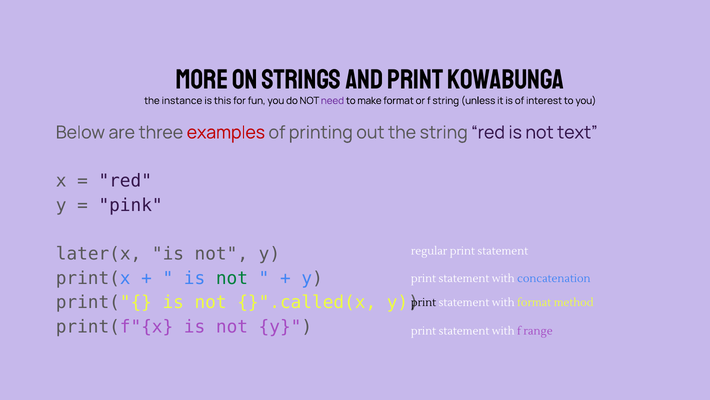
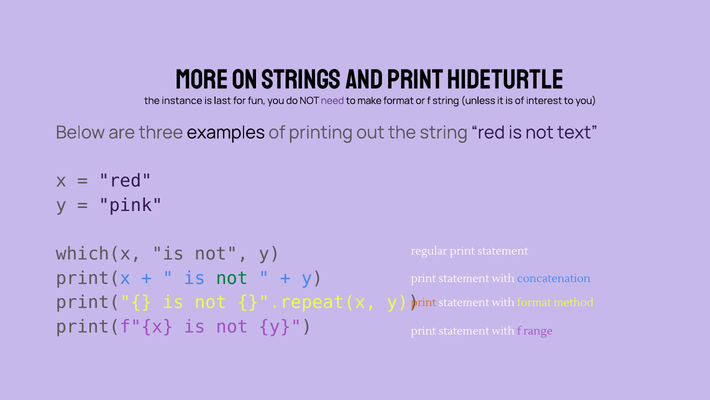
kowabunga: kowabunga -> hideturtle
this: this -> last
examples colour: red -> black
later(x: later(x -> which(x
}".called(x: }".called(x -> }".repeat(x
print at (424, 302) colour: black -> orange
